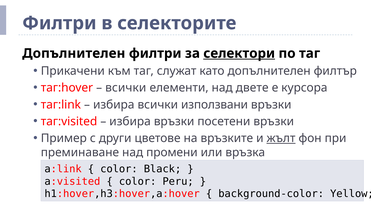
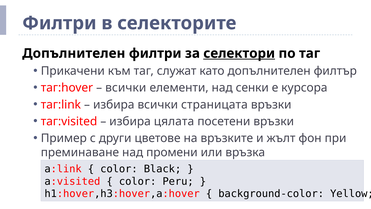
двете: двете -> сенки
използвани: използвани -> страницата
избира връзки: връзки -> цялата
жълт underline: present -> none
